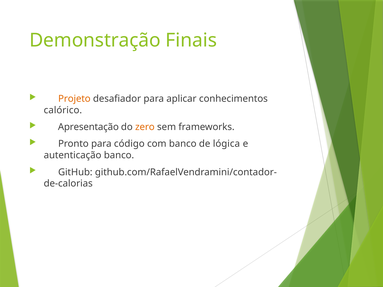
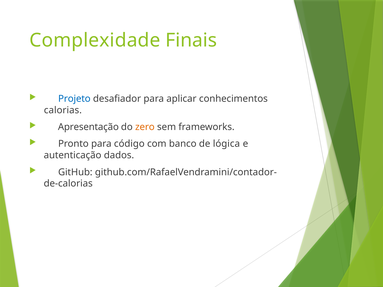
Demonstração: Demonstração -> Complexidade
Projeto colour: orange -> blue
calórico: calórico -> calorias
autenticação banco: banco -> dados
